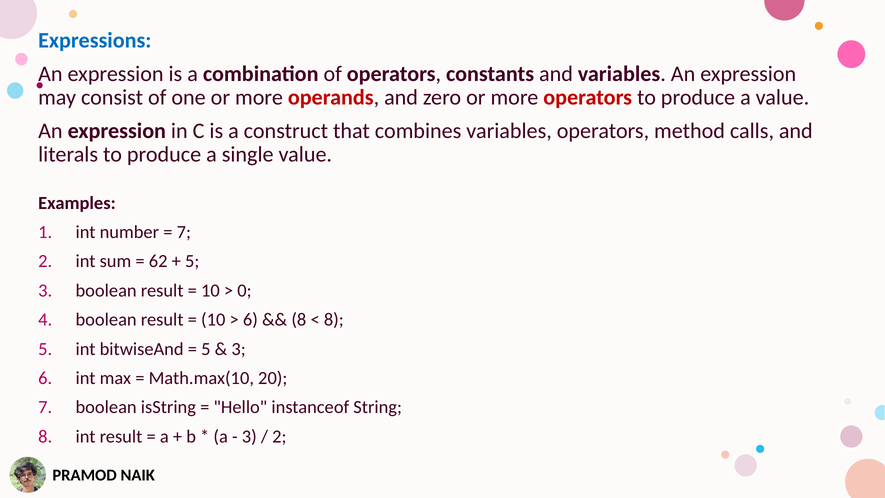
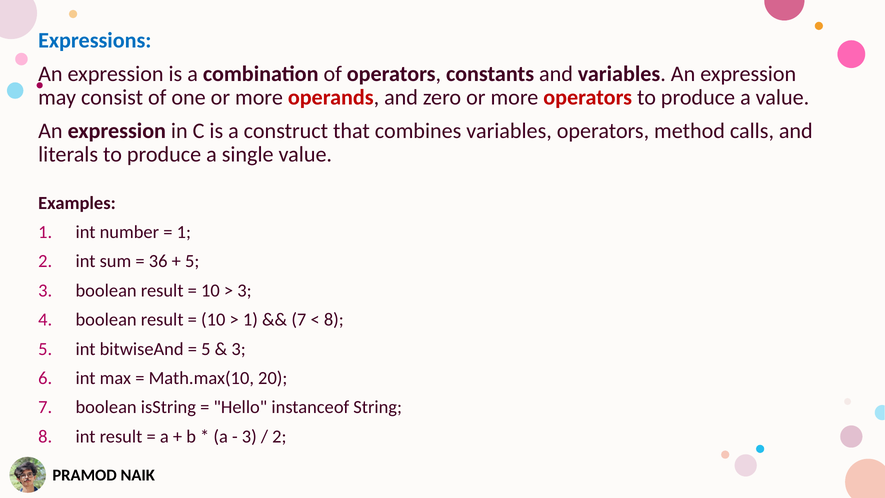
7 at (184, 232): 7 -> 1
62: 62 -> 36
0 at (244, 290): 0 -> 3
6 at (250, 320): 6 -> 1
8 at (299, 320): 8 -> 7
